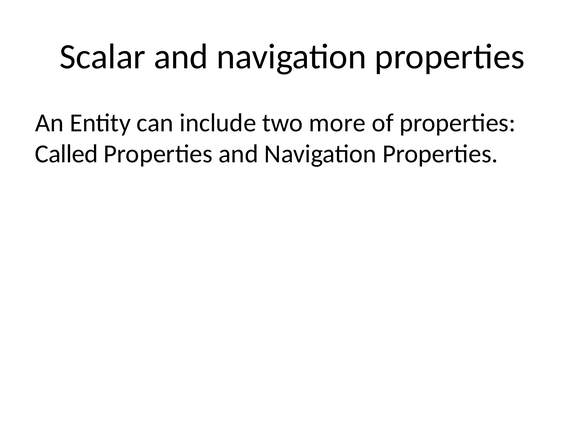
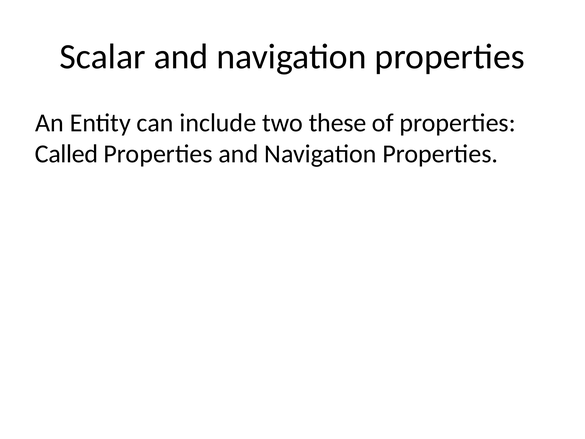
more: more -> these
